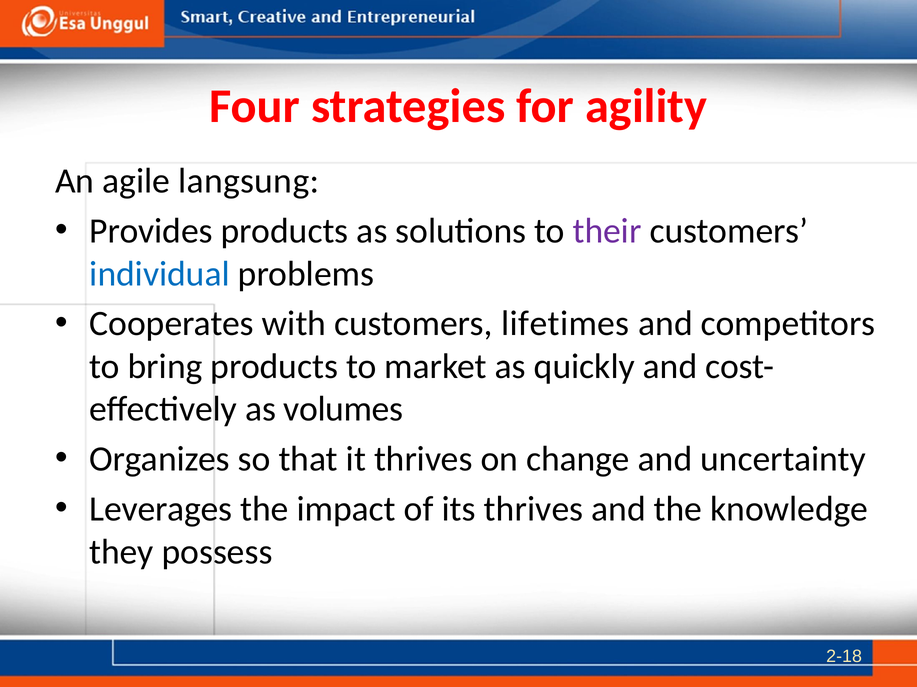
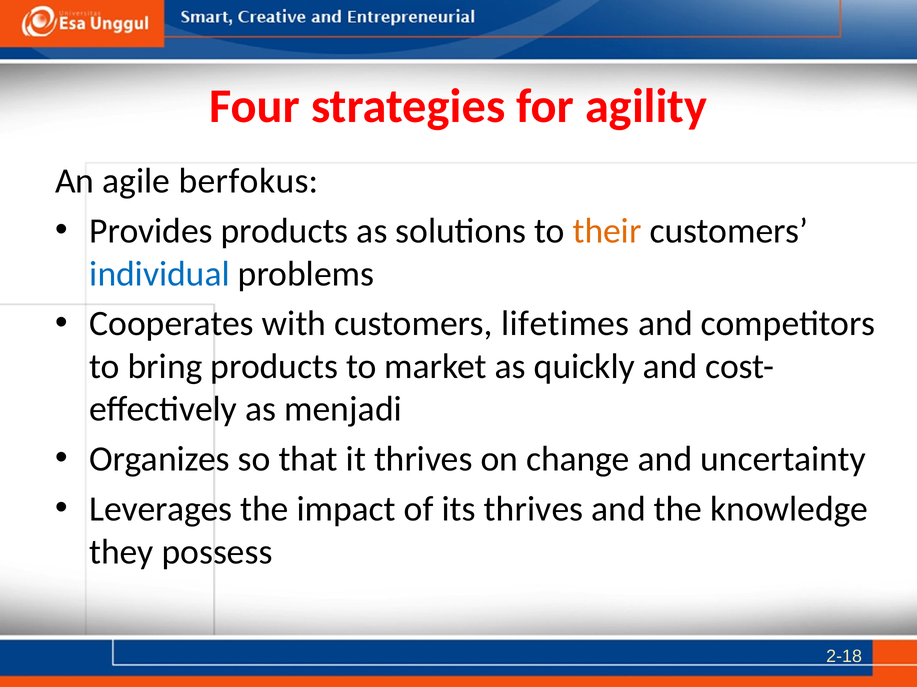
langsung: langsung -> berfokus
their colour: purple -> orange
volumes: volumes -> menjadi
